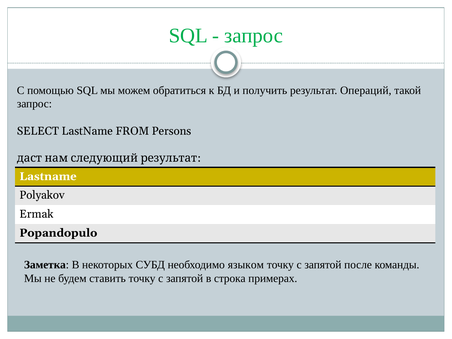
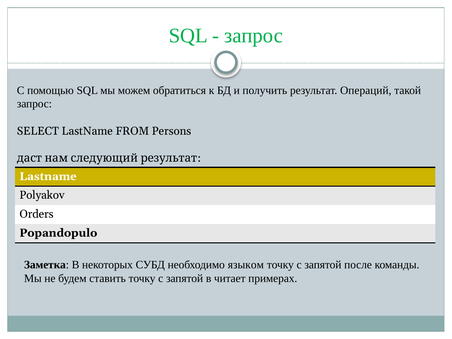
Ermak: Ermak -> Orders
строка: строка -> читает
